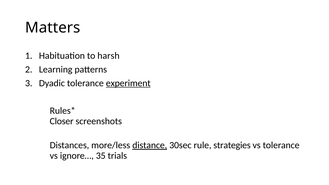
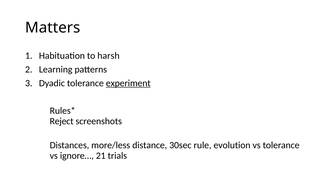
Closer: Closer -> Reject
distance underline: present -> none
strategies: strategies -> evolution
35: 35 -> 21
